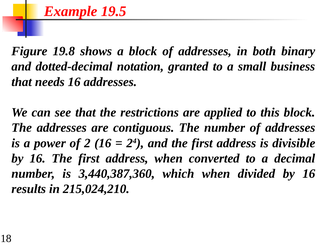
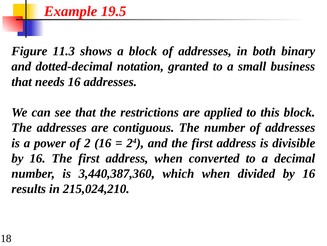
19.8: 19.8 -> 11.3
